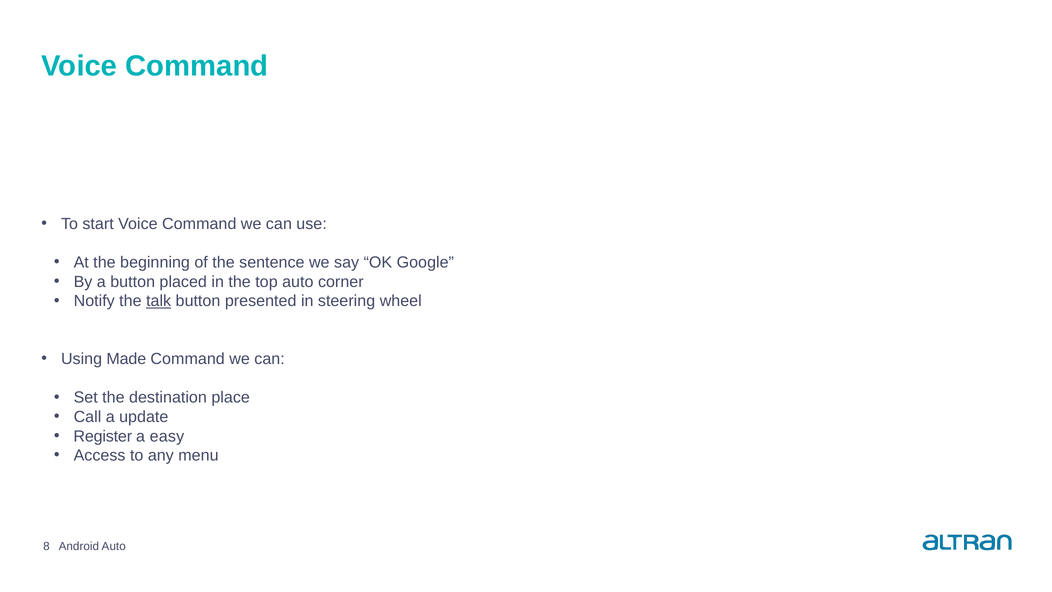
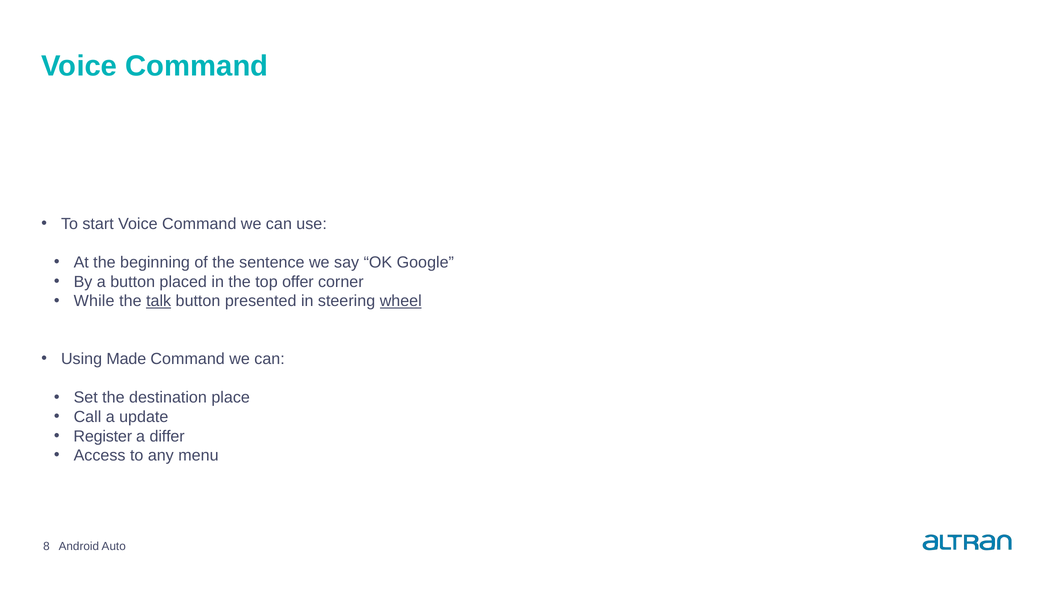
top auto: auto -> offer
Notify: Notify -> While
wheel underline: none -> present
easy: easy -> differ
